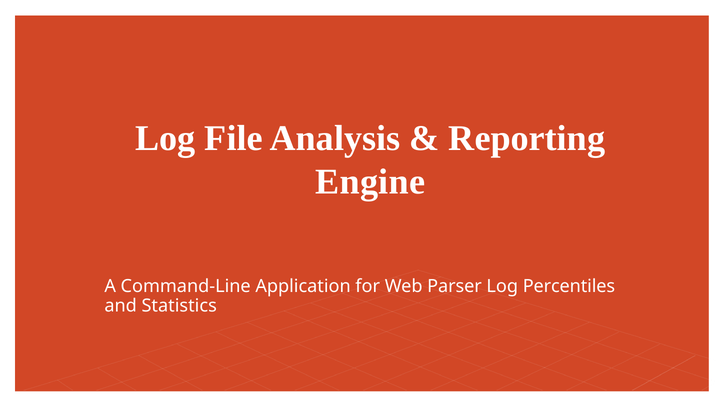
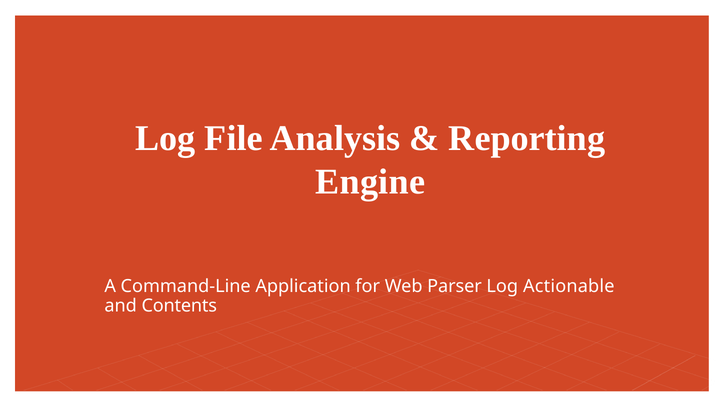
Percentiles: Percentiles -> Actionable
Statistics: Statistics -> Contents
